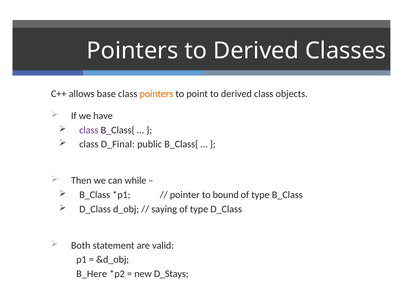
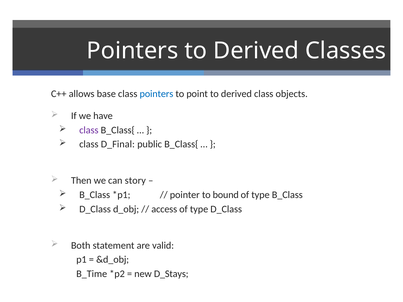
pointers at (156, 94) colour: orange -> blue
while: while -> story
saying: saying -> access
B_Here: B_Here -> B_Time
